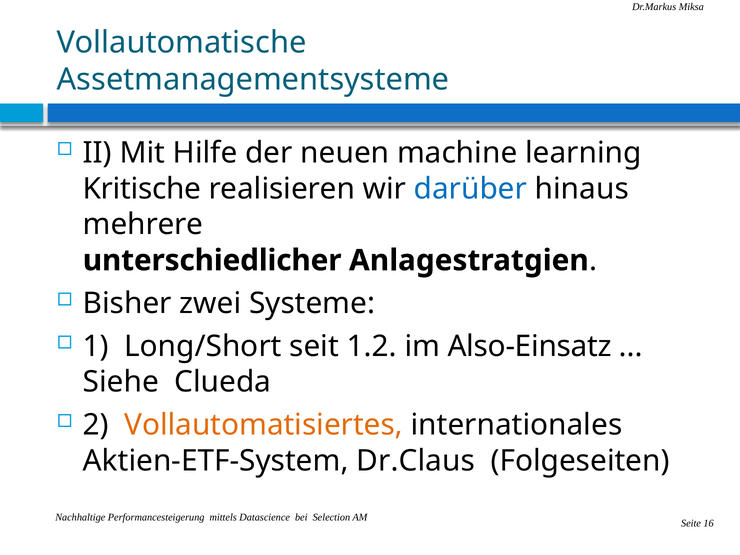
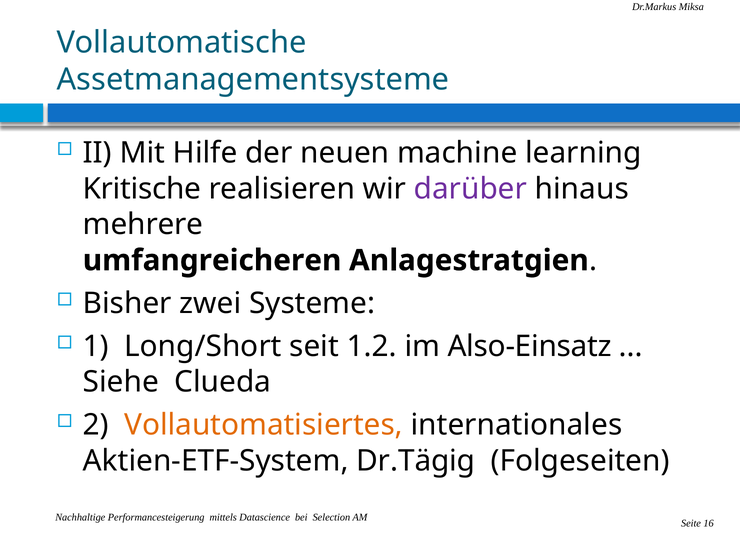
darüber colour: blue -> purple
unterschiedlicher: unterschiedlicher -> umfangreicheren
Dr.Claus: Dr.Claus -> Dr.Tägig
